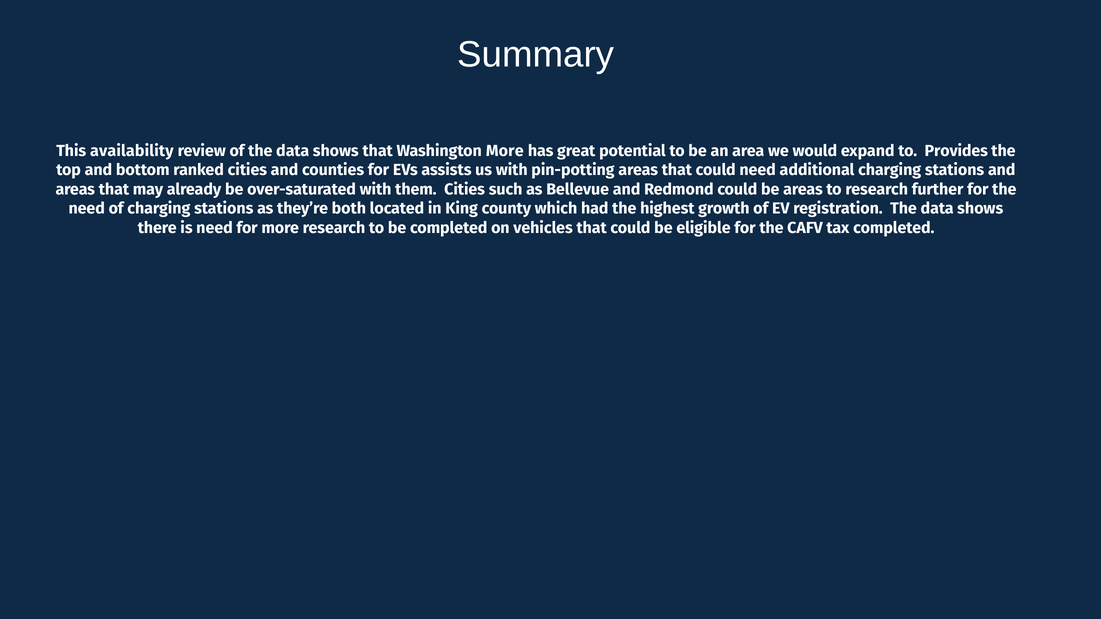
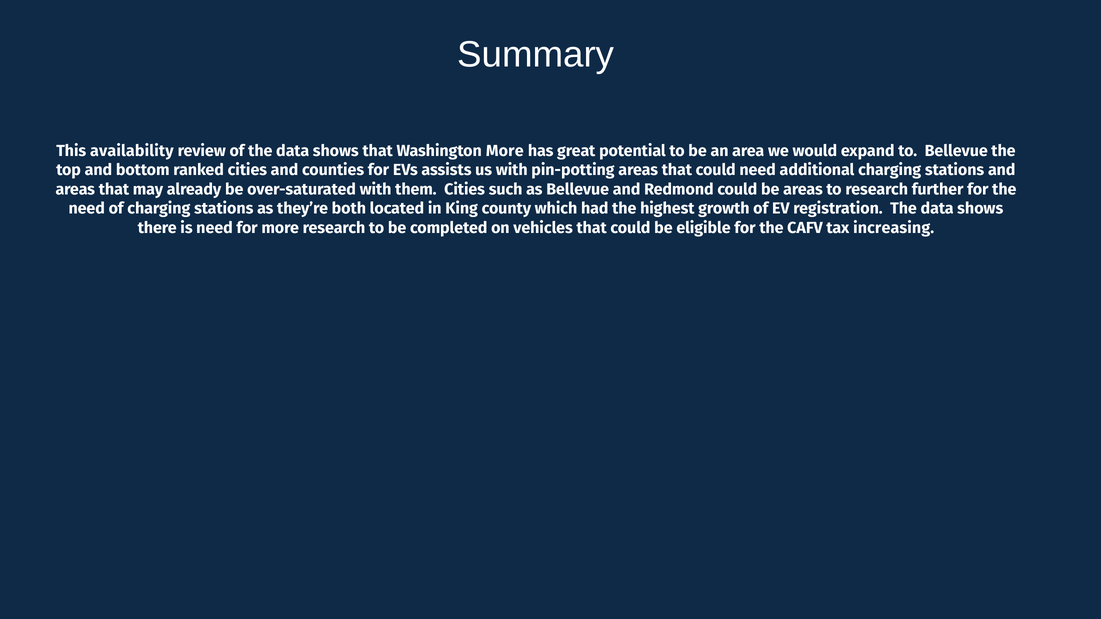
to Provides: Provides -> Bellevue
tax completed: completed -> increasing
